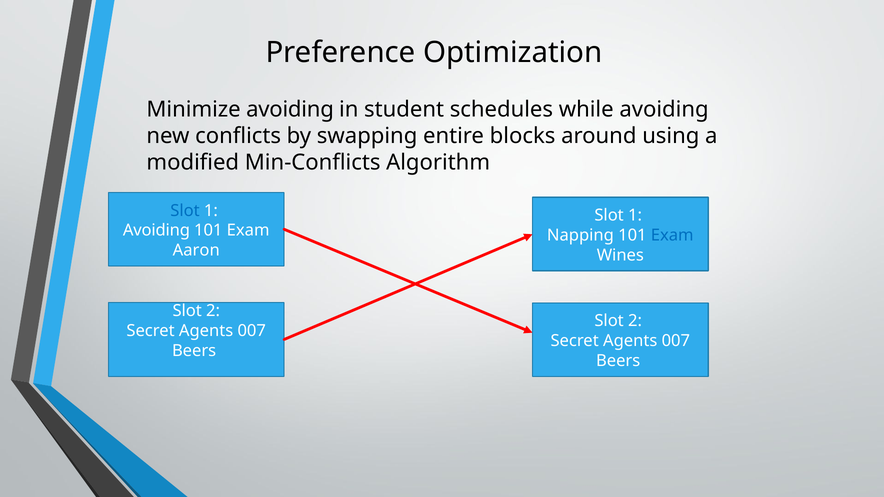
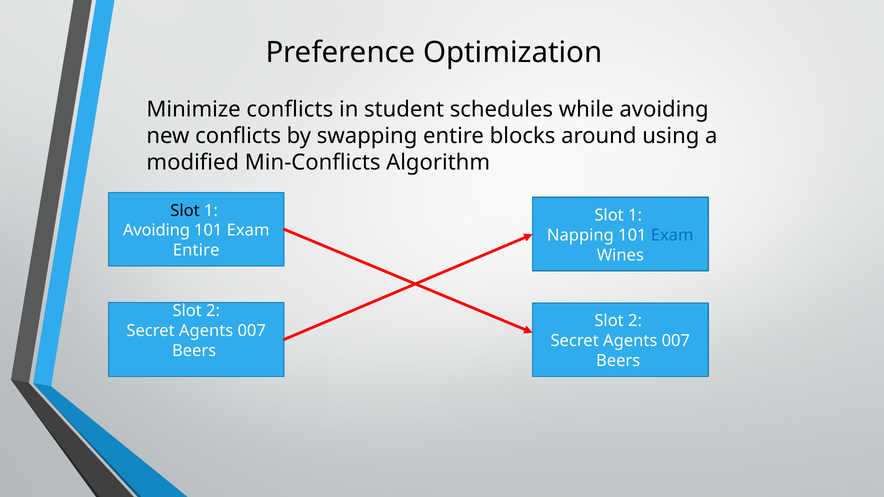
Minimize avoiding: avoiding -> conflicts
Slot at (185, 211) colour: blue -> black
Aaron at (196, 250): Aaron -> Entire
